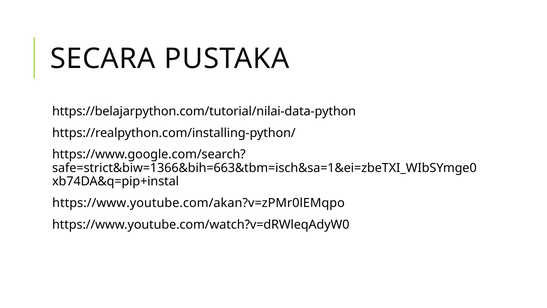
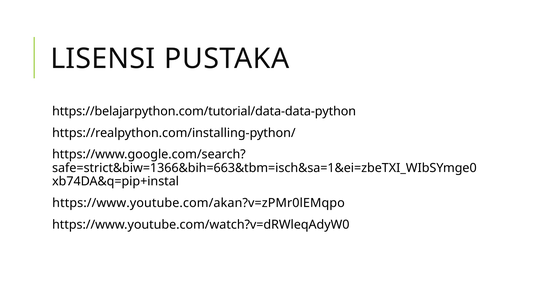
SECARA: SECARA -> LISENSI
https://belajarpython.com/tutorial/nilai-data-python: https://belajarpython.com/tutorial/nilai-data-python -> https://belajarpython.com/tutorial/data-data-python
